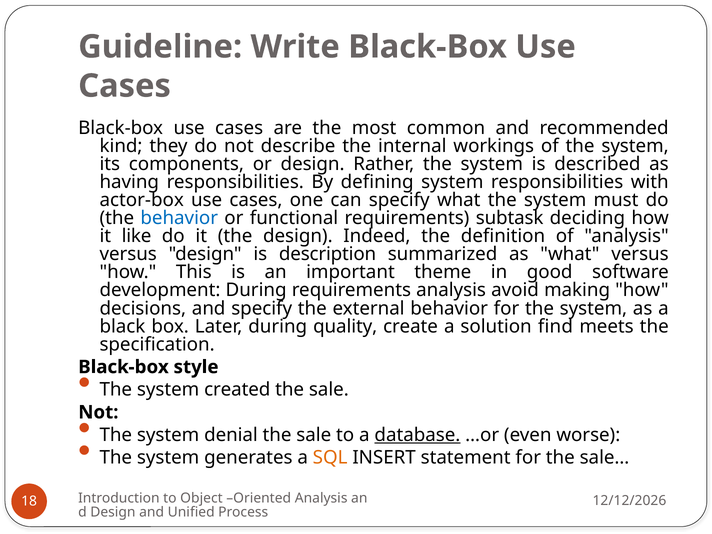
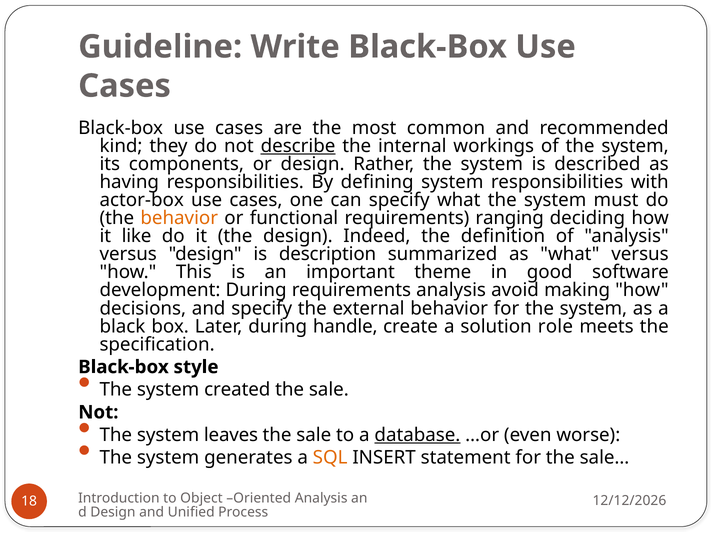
describe underline: none -> present
behavior at (179, 218) colour: blue -> orange
subtask: subtask -> ranging
quality: quality -> handle
find: find -> role
denial: denial -> leaves
